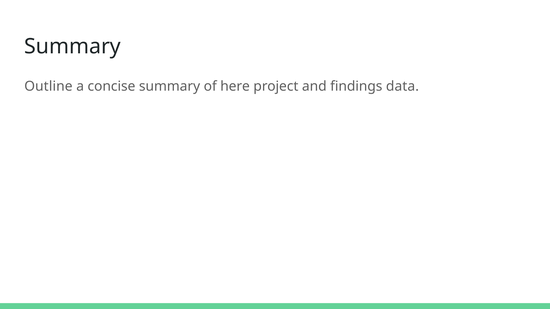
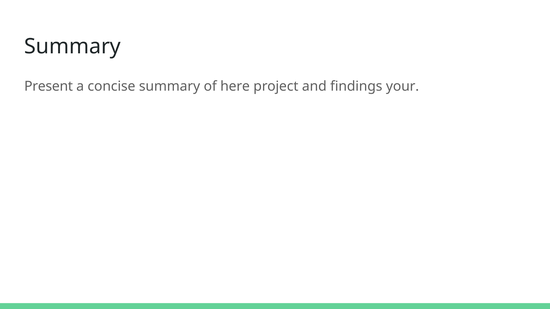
Outline: Outline -> Present
data: data -> your
